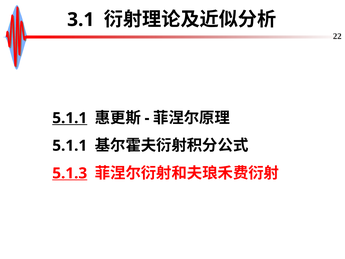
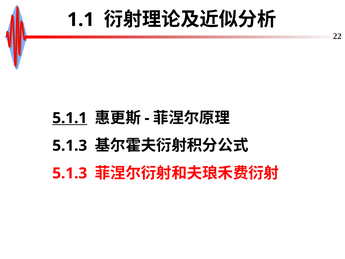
3.1: 3.1 -> 1.1
5.1.1 at (70, 146): 5.1.1 -> 5.1.3
5.1.3 at (70, 173) underline: present -> none
